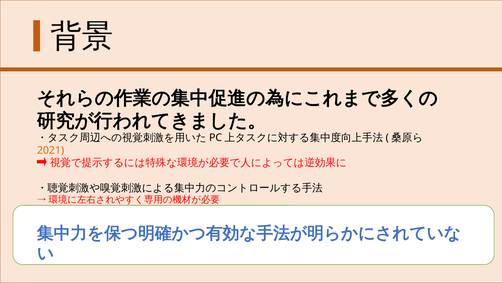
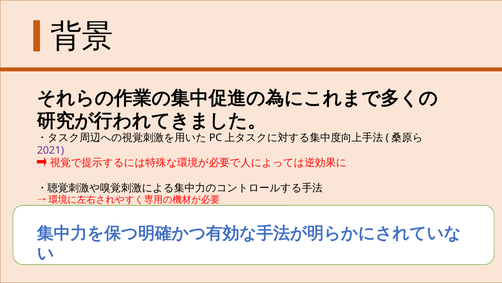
2021 colour: orange -> purple
